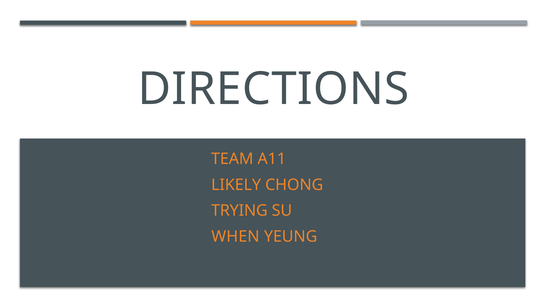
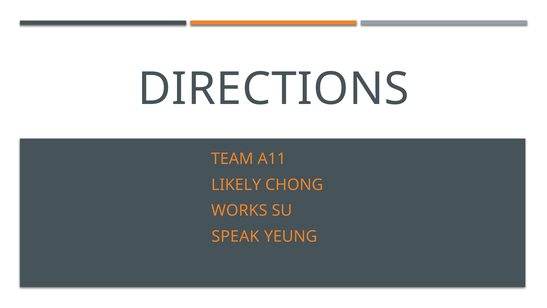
TRYING: TRYING -> WORKS
WHEN: WHEN -> SPEAK
